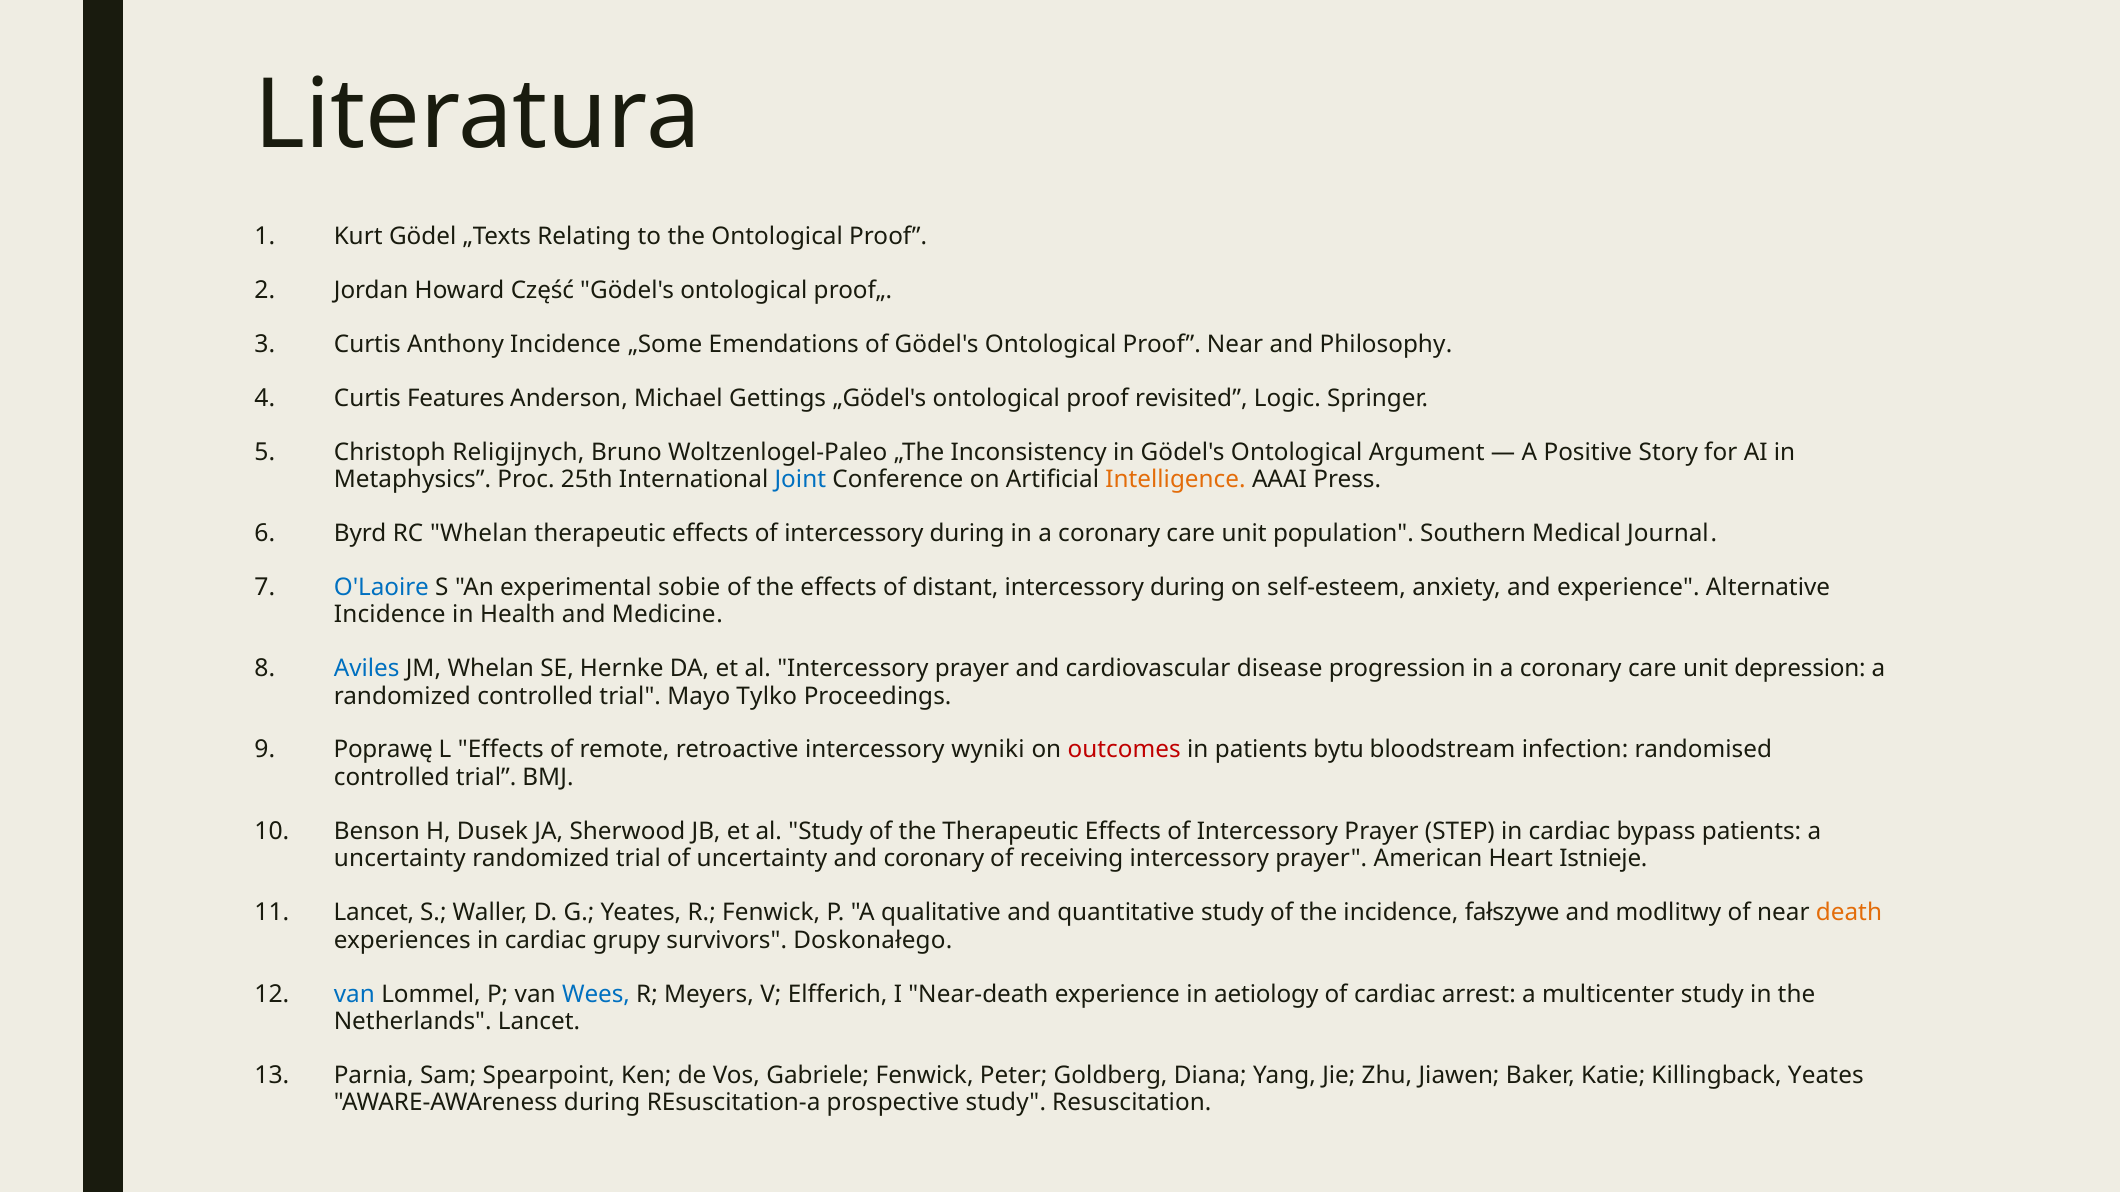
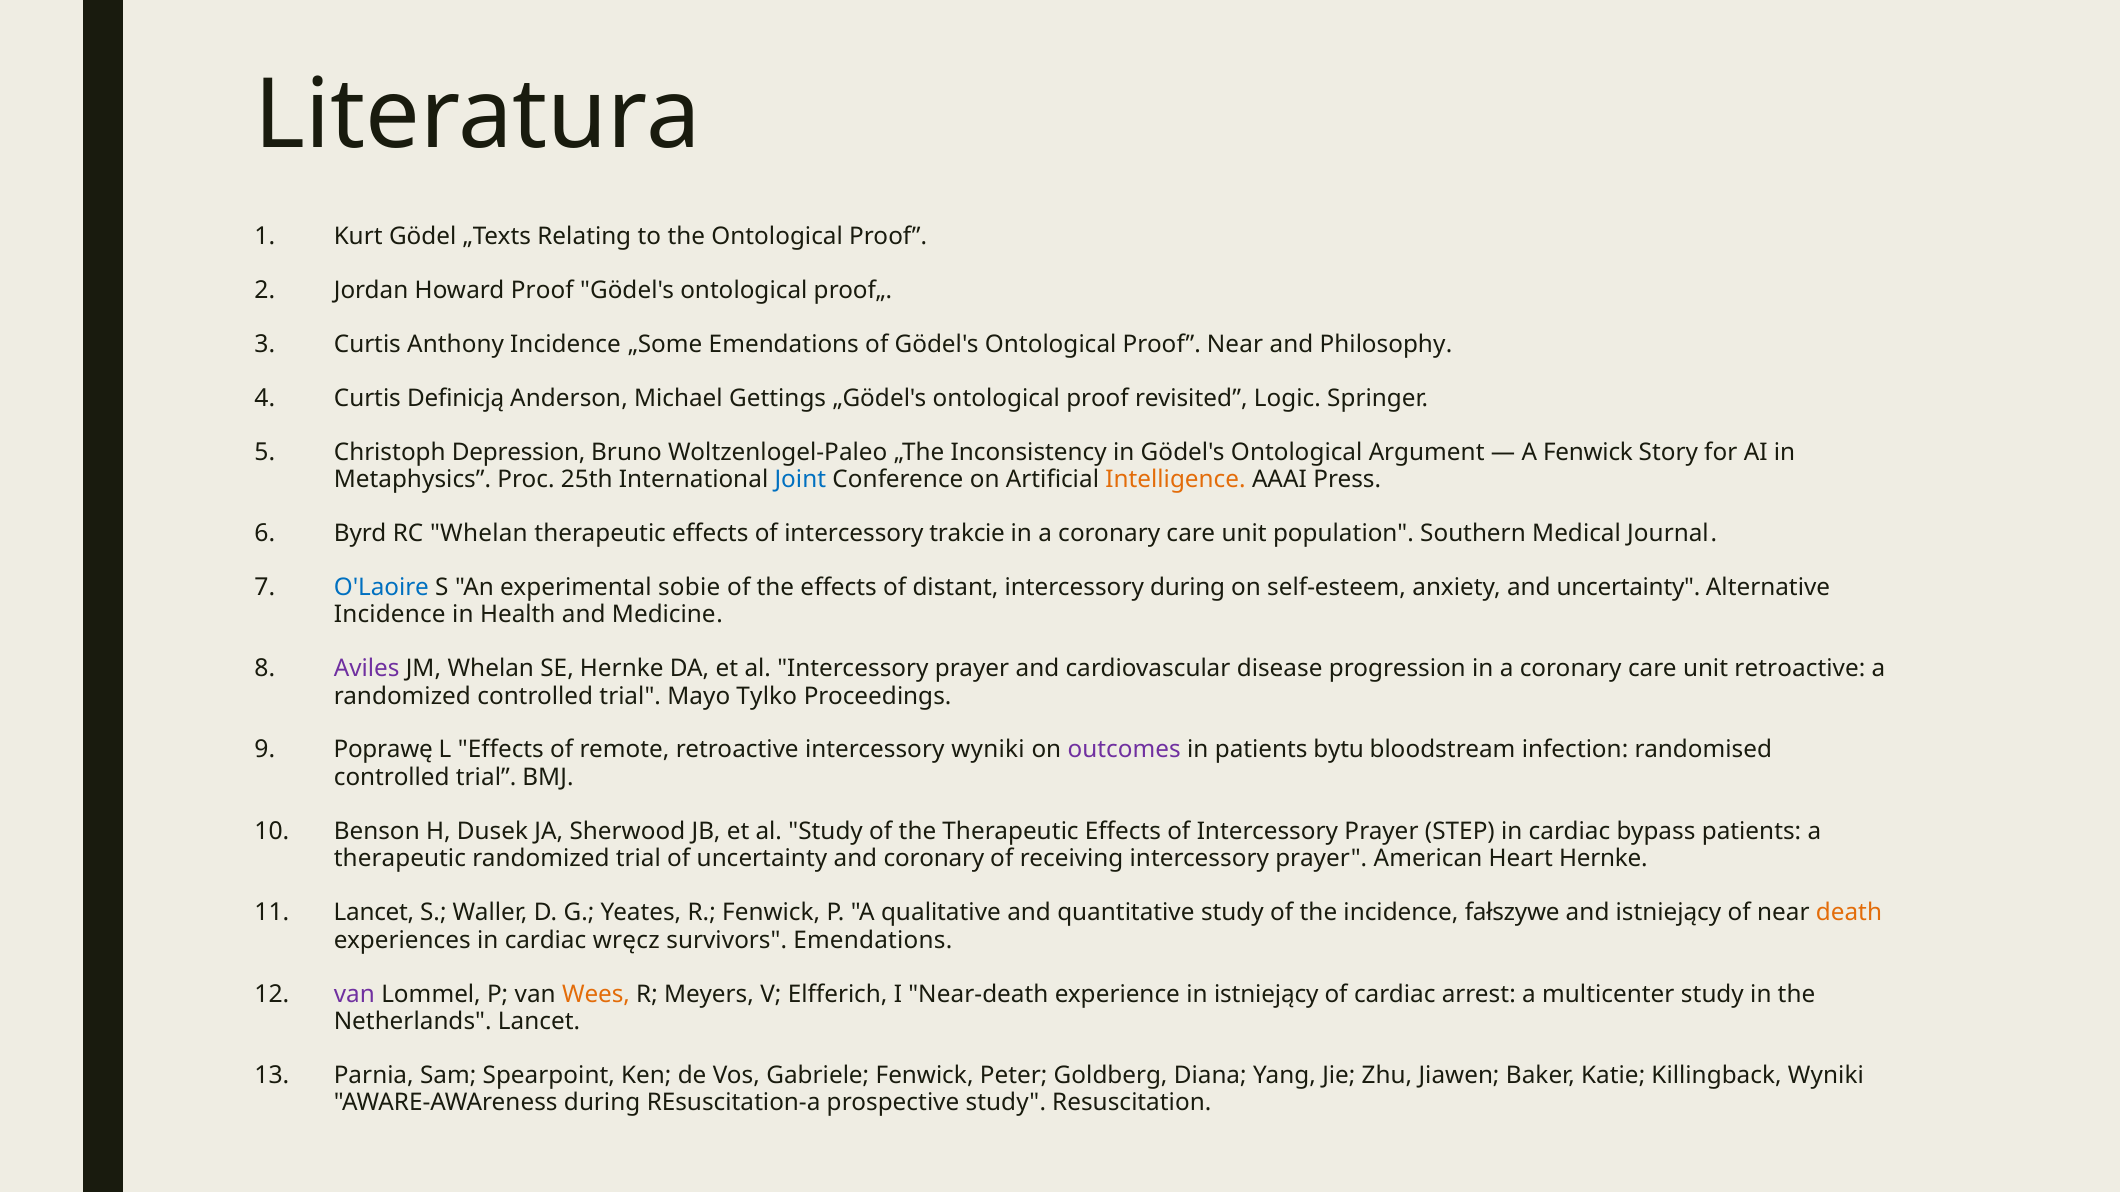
Howard Część: Część -> Proof
Features: Features -> Definicją
Religijnych: Religijnych -> Depression
A Positive: Positive -> Fenwick
of intercessory during: during -> trakcie
and experience: experience -> uncertainty
Aviles colour: blue -> purple
unit depression: depression -> retroactive
outcomes colour: red -> purple
uncertainty at (400, 859): uncertainty -> therapeutic
Heart Istnieje: Istnieje -> Hernke
and modlitwy: modlitwy -> istniejący
grupy: grupy -> wręcz
survivors Doskonałego: Doskonałego -> Emendations
van at (354, 994) colour: blue -> purple
Wees colour: blue -> orange
in aetiology: aetiology -> istniejący
Killingback Yeates: Yeates -> Wyniki
